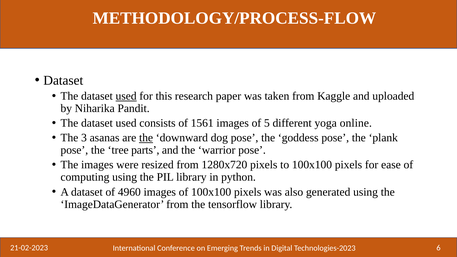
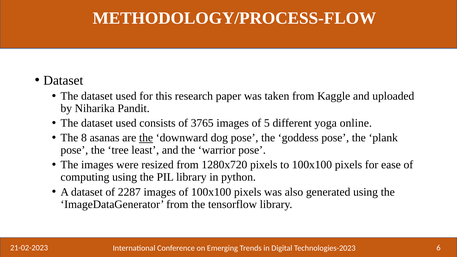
used at (126, 96) underline: present -> none
1561: 1561 -> 3765
3: 3 -> 8
parts: parts -> least
4960: 4960 -> 2287
